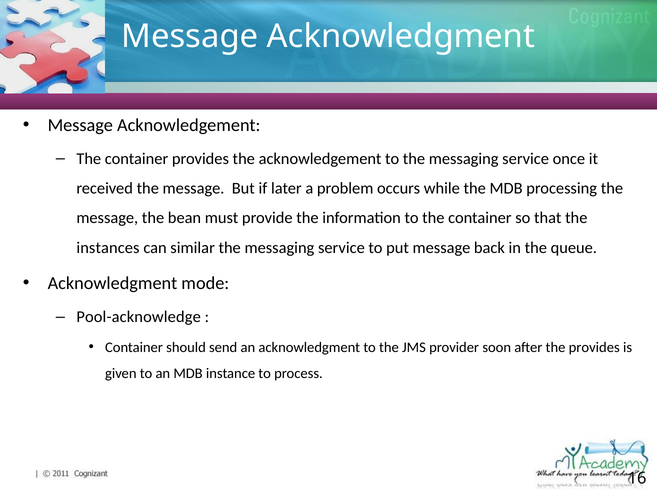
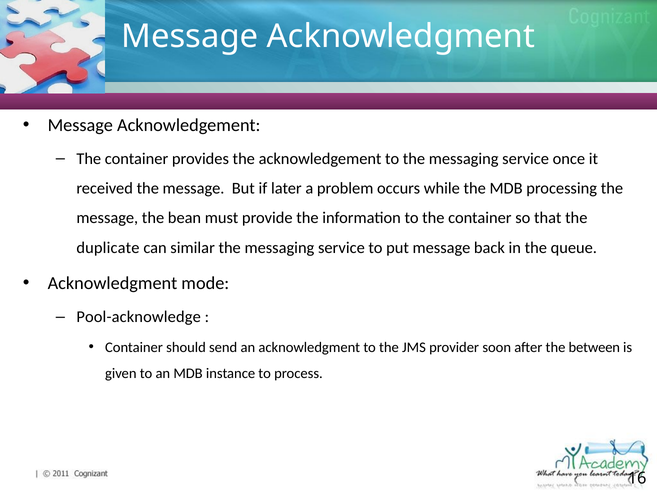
instances: instances -> duplicate
the provides: provides -> between
